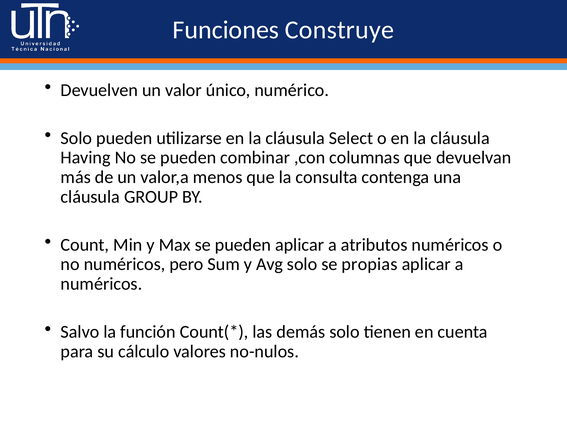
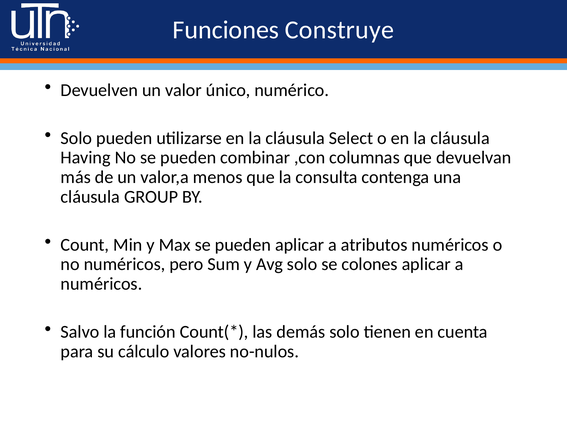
propias: propias -> colones
